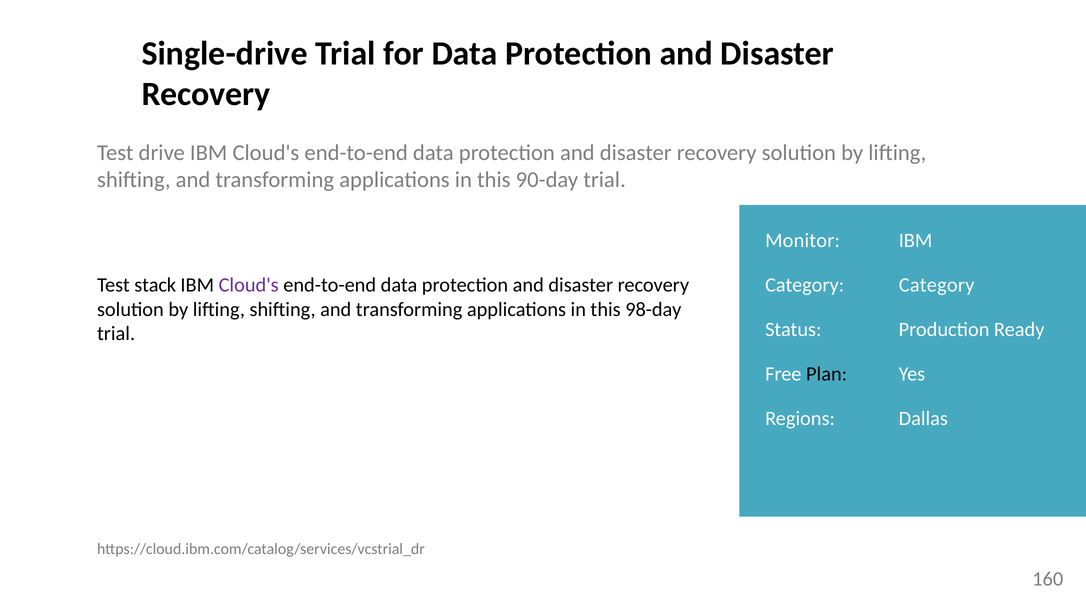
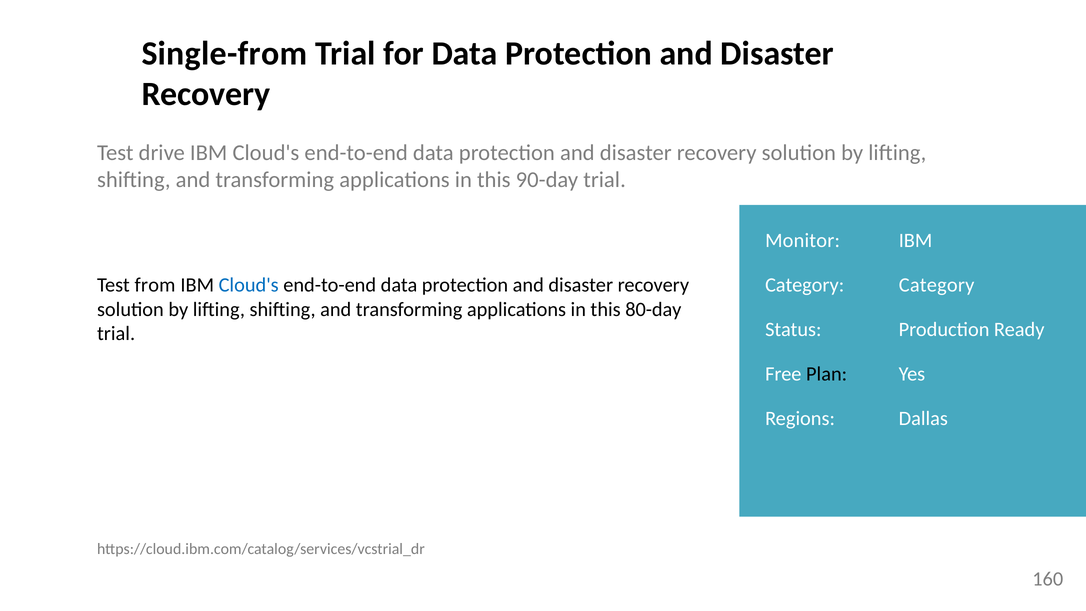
Single-drive: Single-drive -> Single-from
stack: stack -> from
Cloud's at (249, 285) colour: purple -> blue
98-day: 98-day -> 80-day
